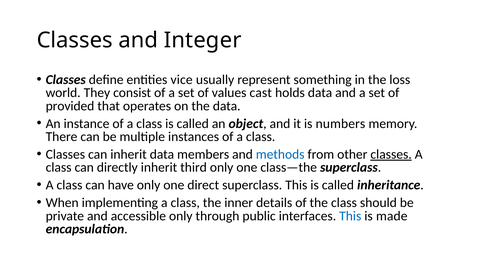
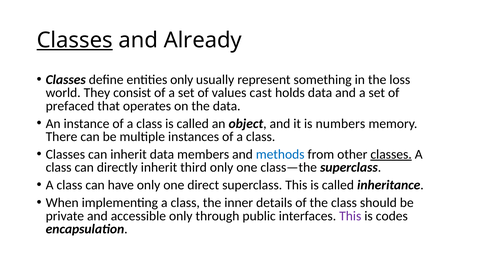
Classes at (75, 40) underline: none -> present
Integer: Integer -> Already
entities vice: vice -> only
provided: provided -> prefaced
This at (350, 216) colour: blue -> purple
made: made -> codes
